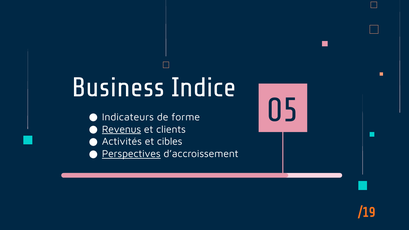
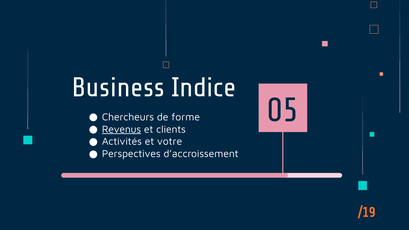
Indicateurs: Indicateurs -> Chercheurs
cibles: cibles -> votre
Perspectives underline: present -> none
